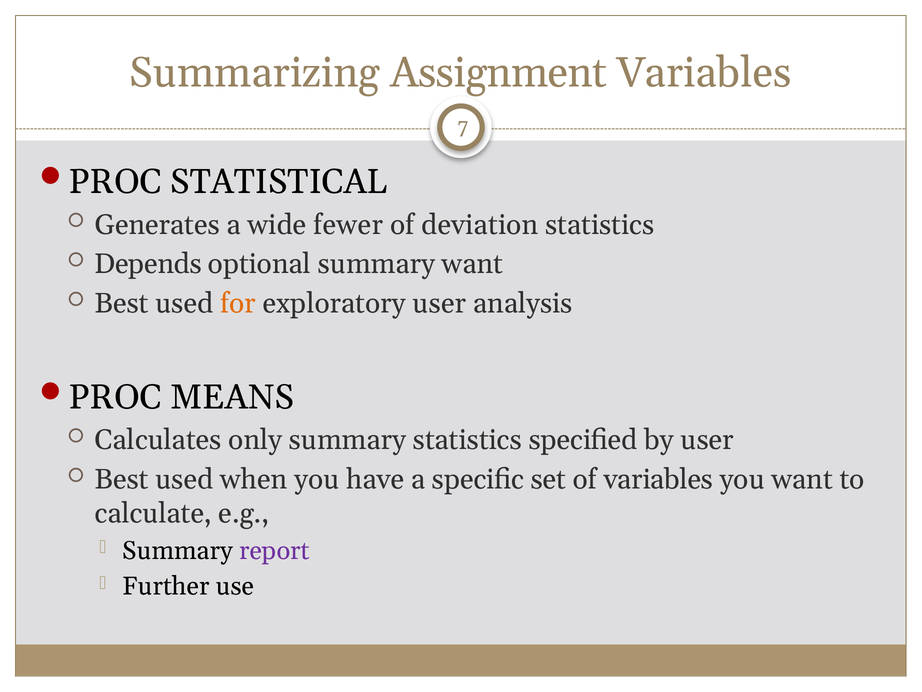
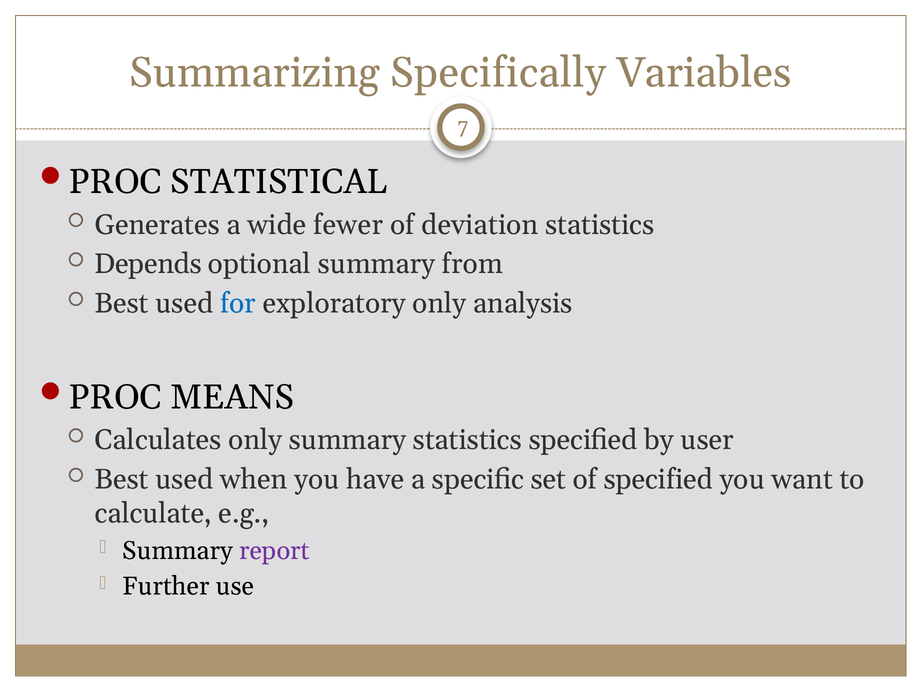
Assignment: Assignment -> Specifically
summary want: want -> from
for colour: orange -> blue
exploratory user: user -> only
of variables: variables -> specified
